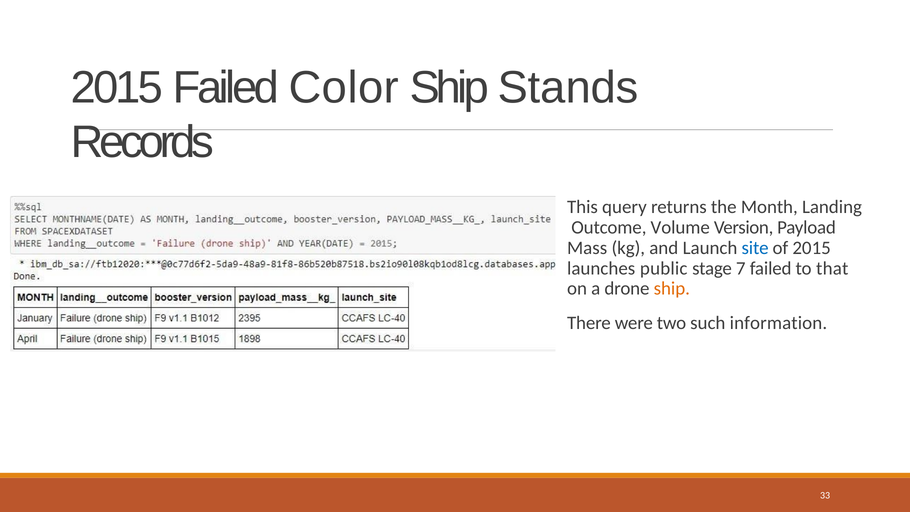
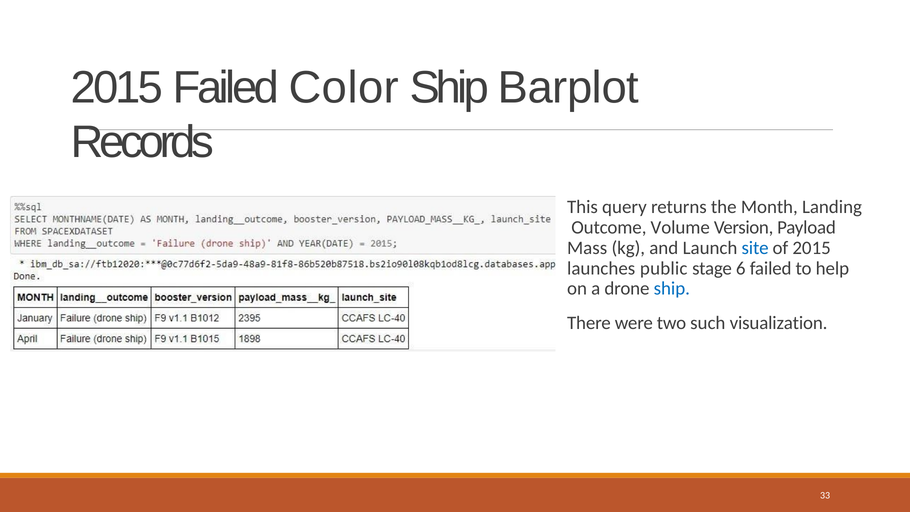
Stands: Stands -> Barplot
7: 7 -> 6
that: that -> help
ship at (672, 289) colour: orange -> blue
information: information -> visualization
